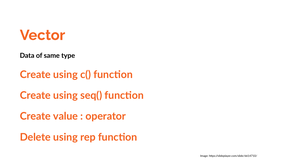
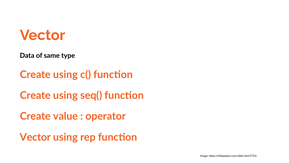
Delete at (35, 137): Delete -> Vector
